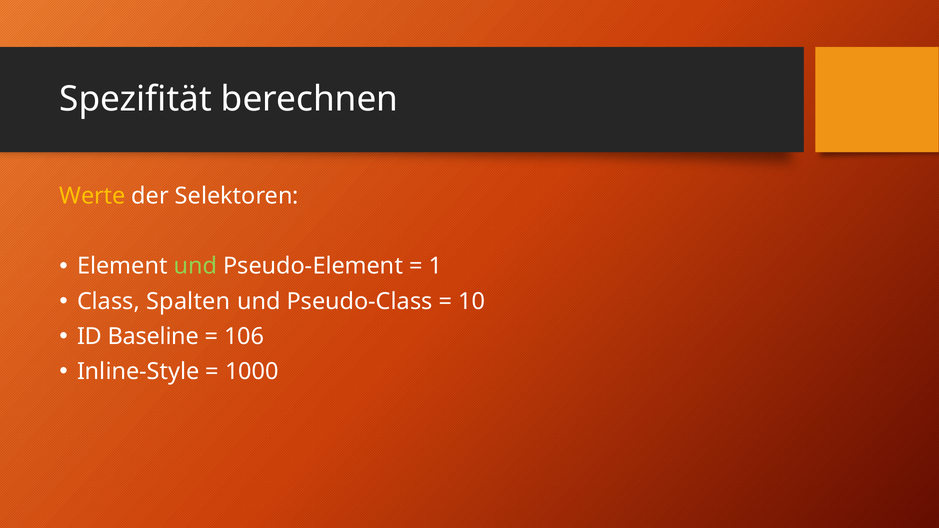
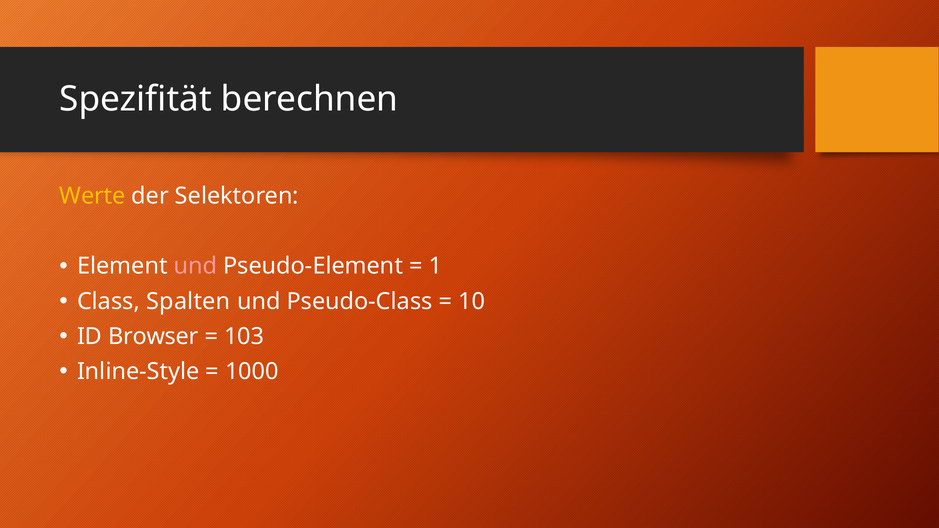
und at (195, 266) colour: light green -> pink
Baseline: Baseline -> Browser
106: 106 -> 103
